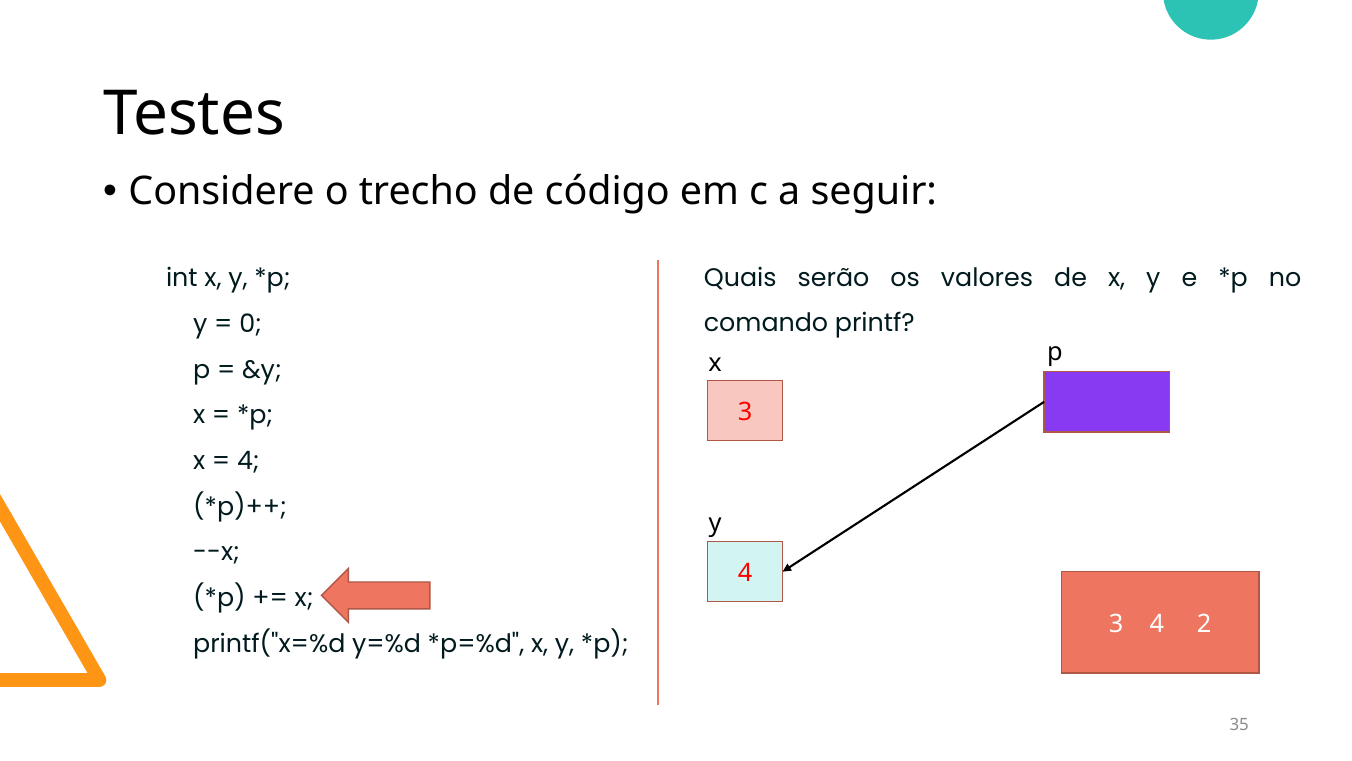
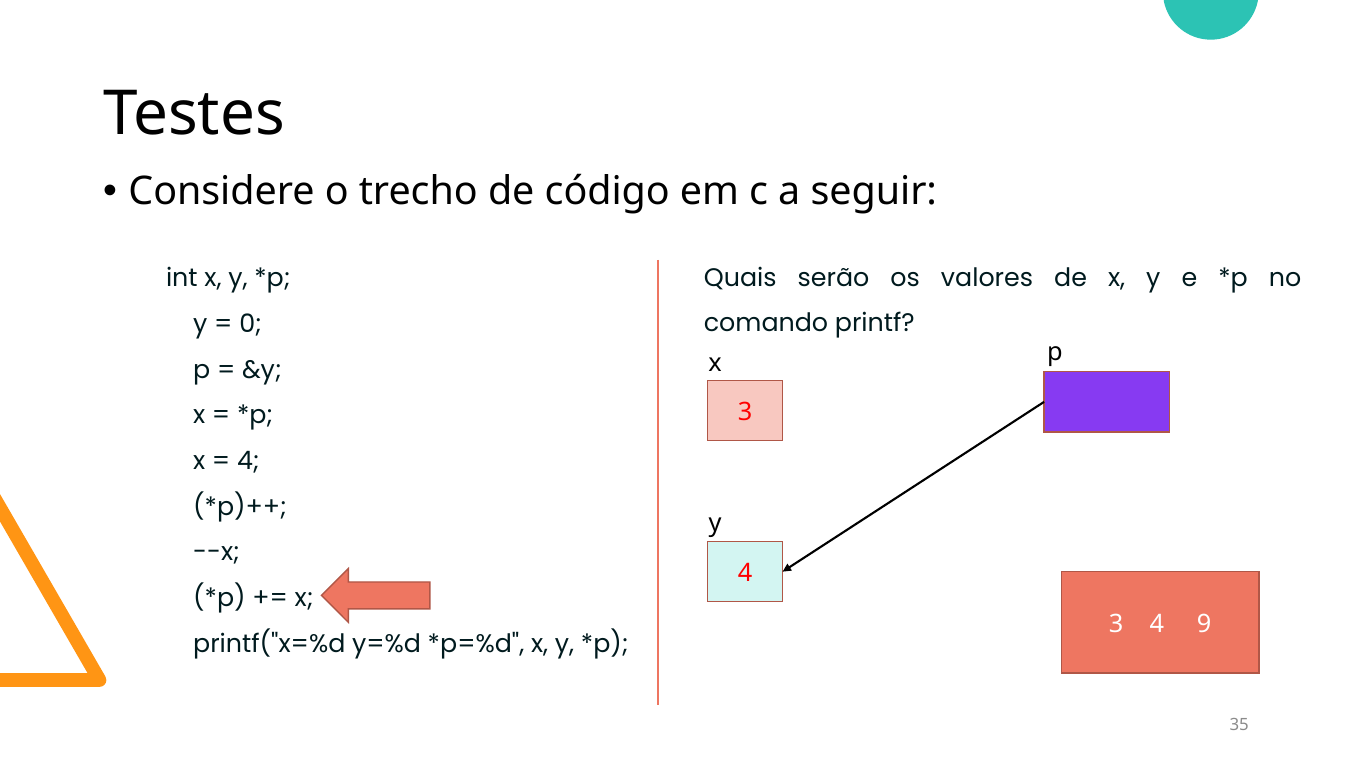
2: 2 -> 9
